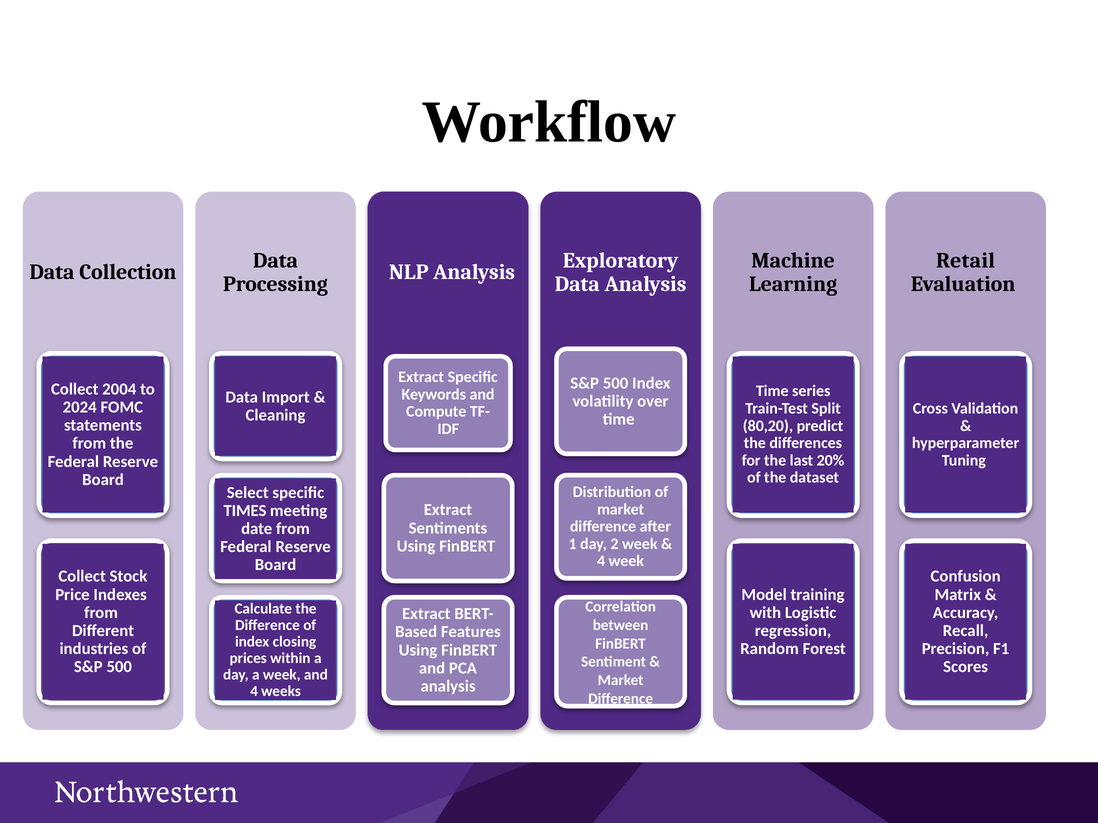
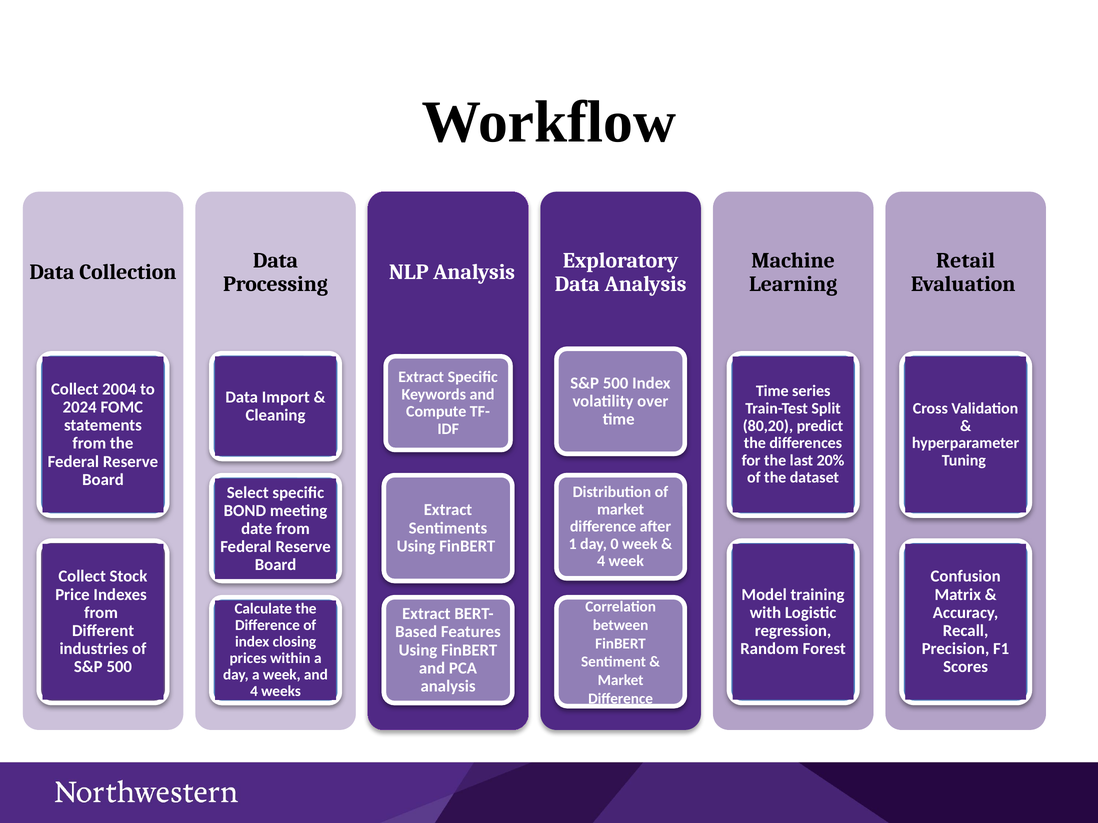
TIMES: TIMES -> BOND
2: 2 -> 0
